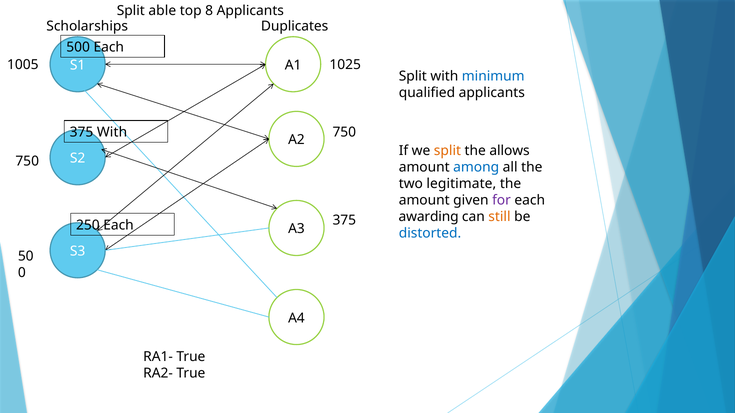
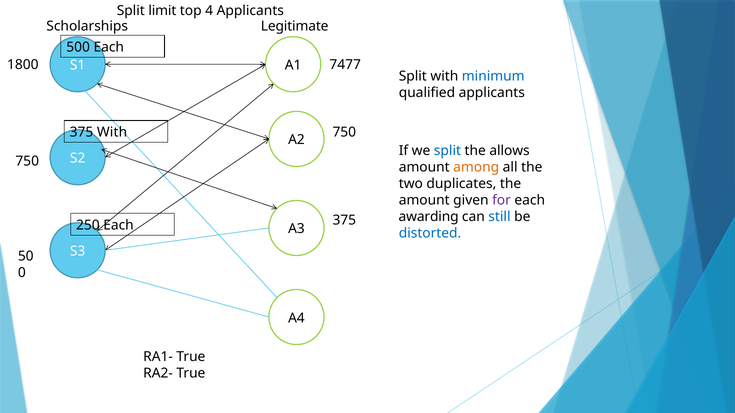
able: able -> limit
8: 8 -> 4
Duplicates: Duplicates -> Legitimate
1005: 1005 -> 1800
1025: 1025 -> 7477
split at (447, 151) colour: orange -> blue
among colour: blue -> orange
legitimate: legitimate -> duplicates
still colour: orange -> blue
